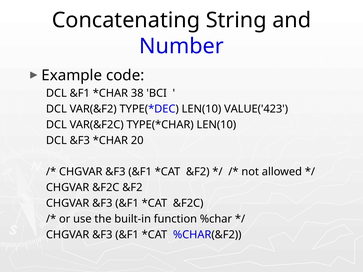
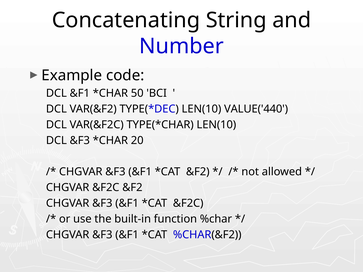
38: 38 -> 50
VALUE('423: VALUE('423 -> VALUE('440
